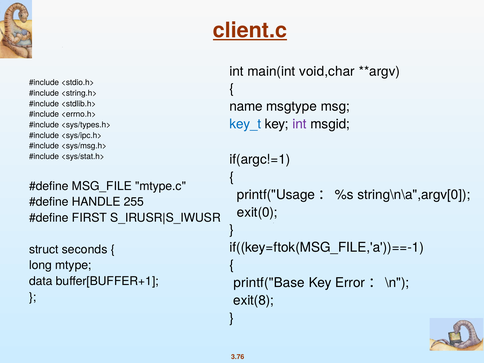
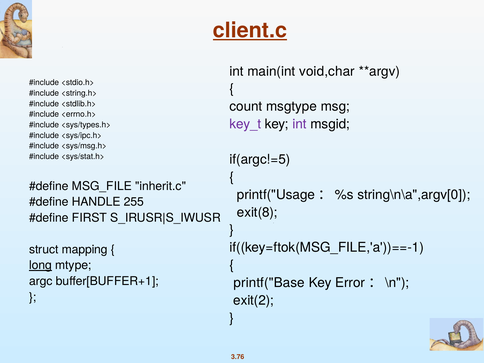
name: name -> count
key_t colour: blue -> purple
if(argc!=1: if(argc!=1 -> if(argc!=5
mtype.c: mtype.c -> inherit.c
exit(0: exit(0 -> exit(8
seconds: seconds -> mapping
long underline: none -> present
data: data -> argc
exit(8: exit(8 -> exit(2
